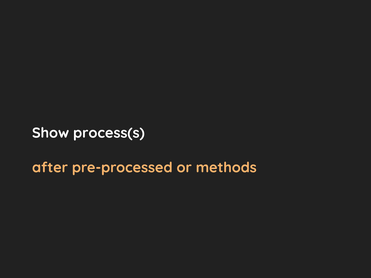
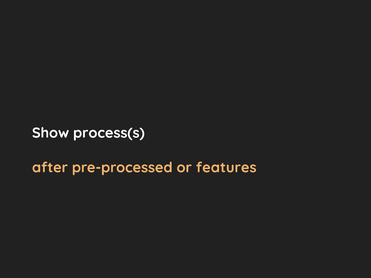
methods: methods -> features
